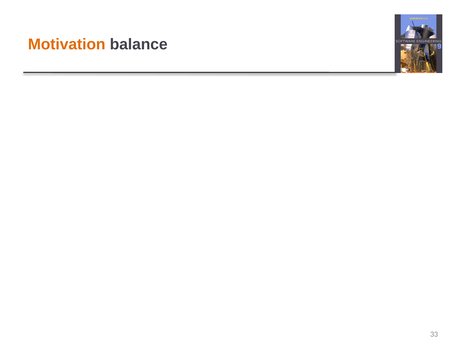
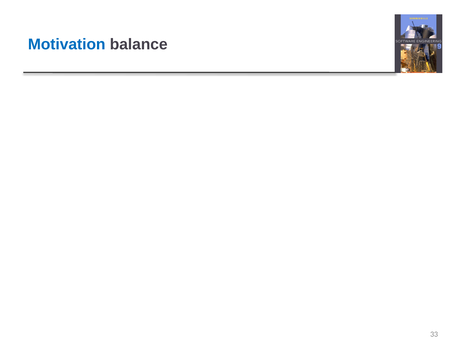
Motivation colour: orange -> blue
